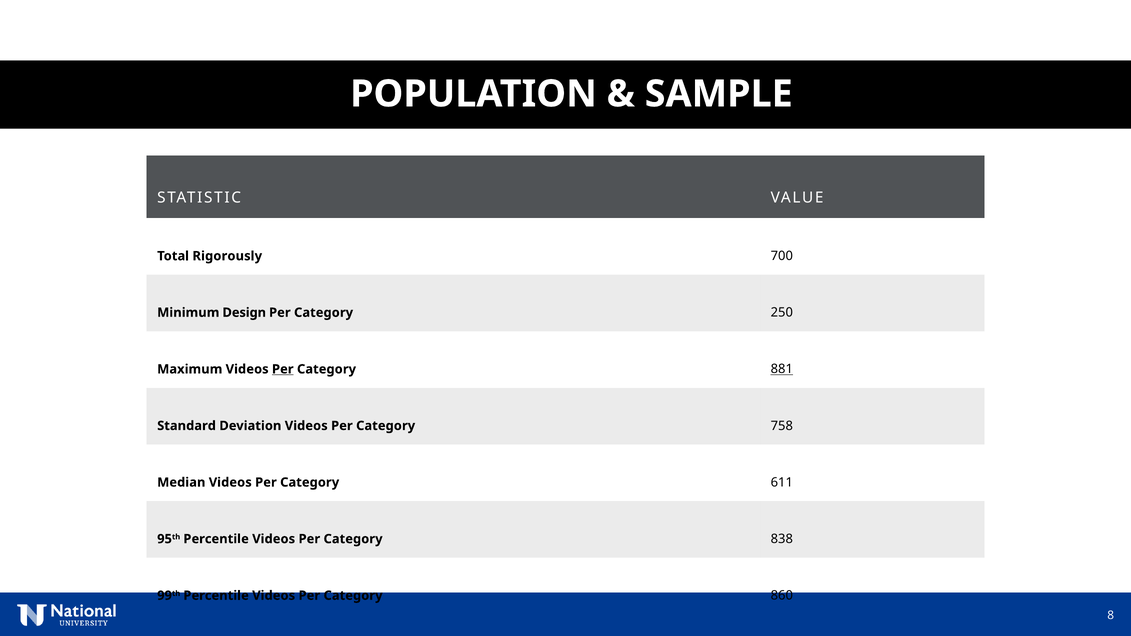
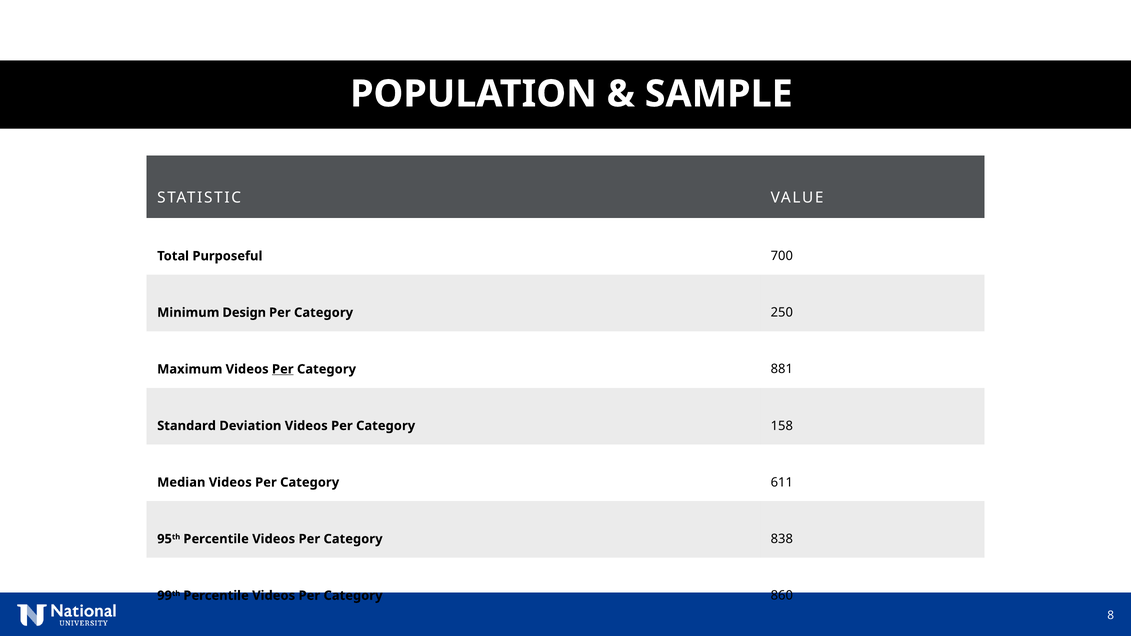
Rigorously: Rigorously -> Purposeful
881 underline: present -> none
758: 758 -> 158
